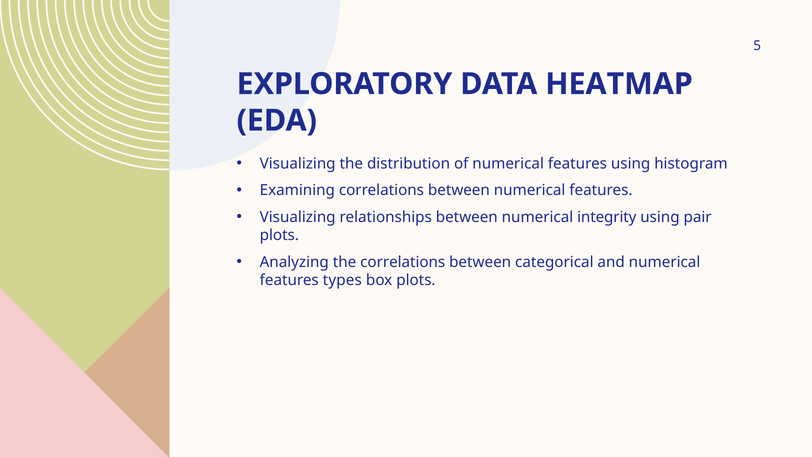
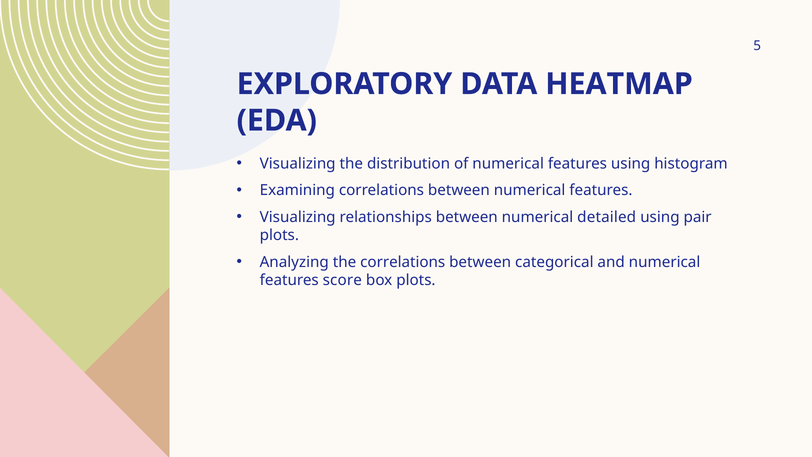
integrity: integrity -> detailed
types: types -> score
